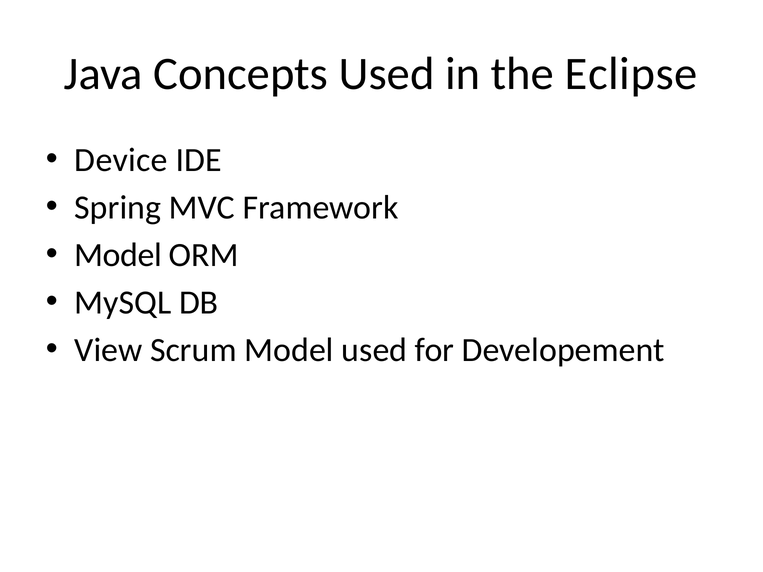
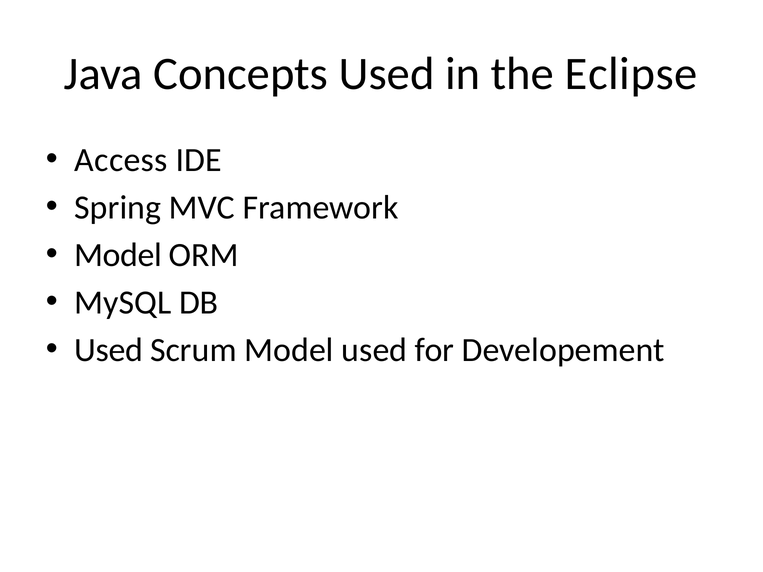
Device: Device -> Access
View at (108, 350): View -> Used
